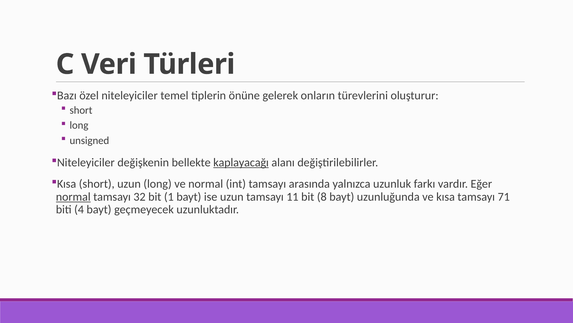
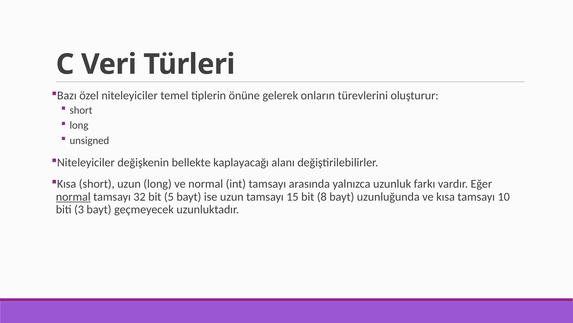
kaplayacağı underline: present -> none
1: 1 -> 5
11: 11 -> 15
71: 71 -> 10
4: 4 -> 3
